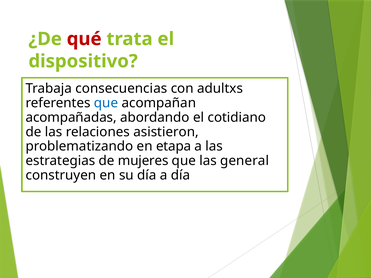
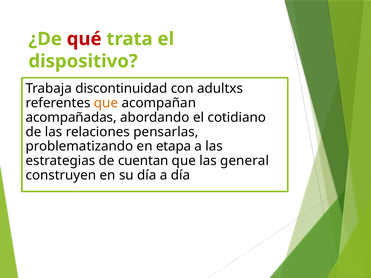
consecuencias: consecuencias -> discontinuidad
que at (106, 103) colour: blue -> orange
asistieron: asistieron -> pensarlas
mujeres: mujeres -> cuentan
